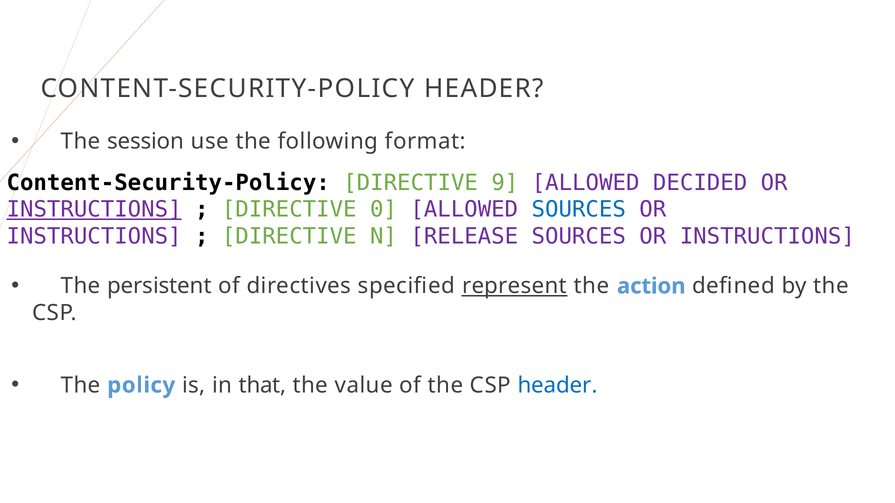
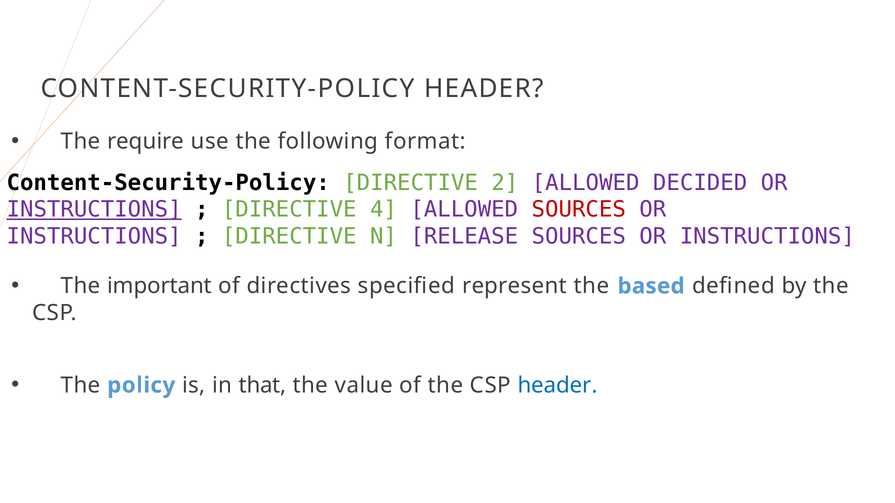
session: session -> require
9: 9 -> 2
0: 0 -> 4
SOURCES at (579, 210) colour: blue -> red
persistent: persistent -> important
represent underline: present -> none
action: action -> based
